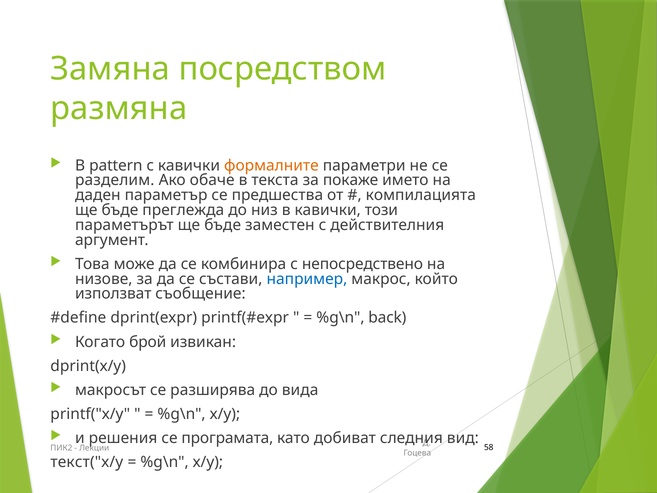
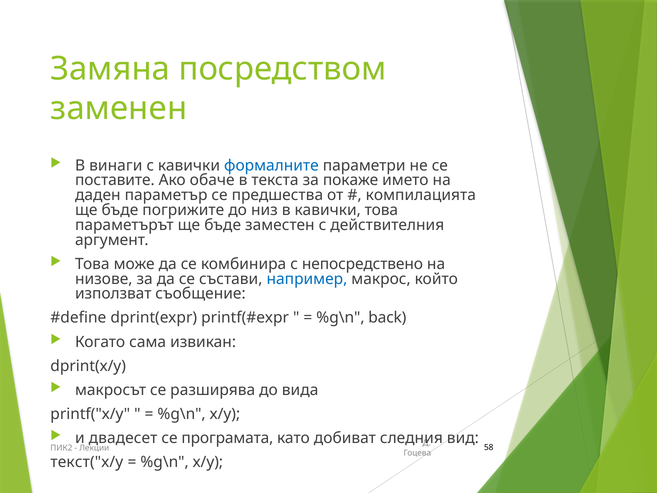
размяна: размяна -> заменен
pattern: pattern -> винаги
формалните colour: orange -> blue
разделим: разделим -> поставите
преглежда: преглежда -> погрижите
кавички този: този -> това
брой: брой -> сама
решения: решения -> двадесет
